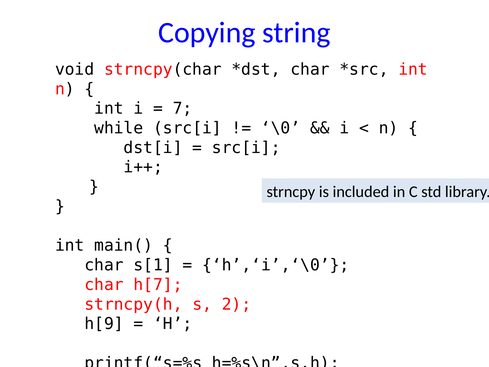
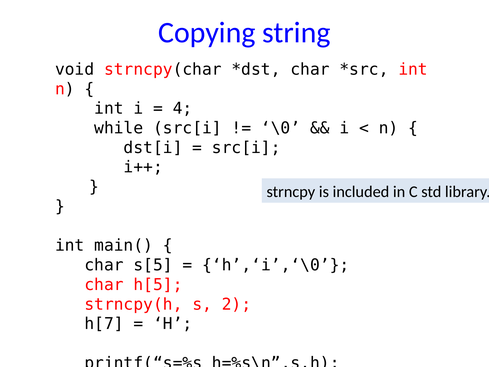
7: 7 -> 4
s[1: s[1 -> s[5
h[7: h[7 -> h[5
h[9: h[9 -> h[7
